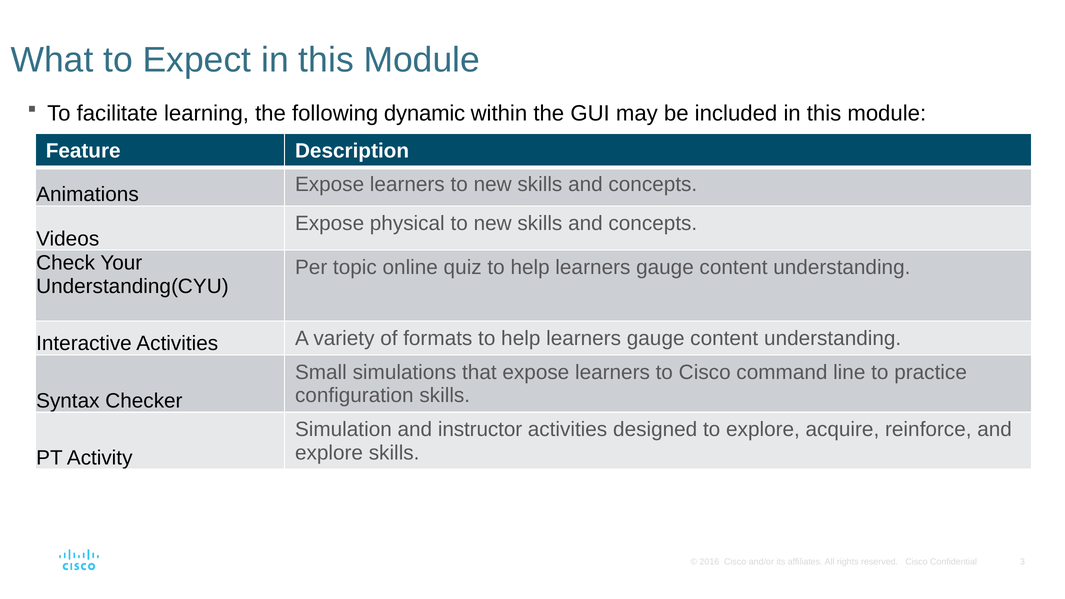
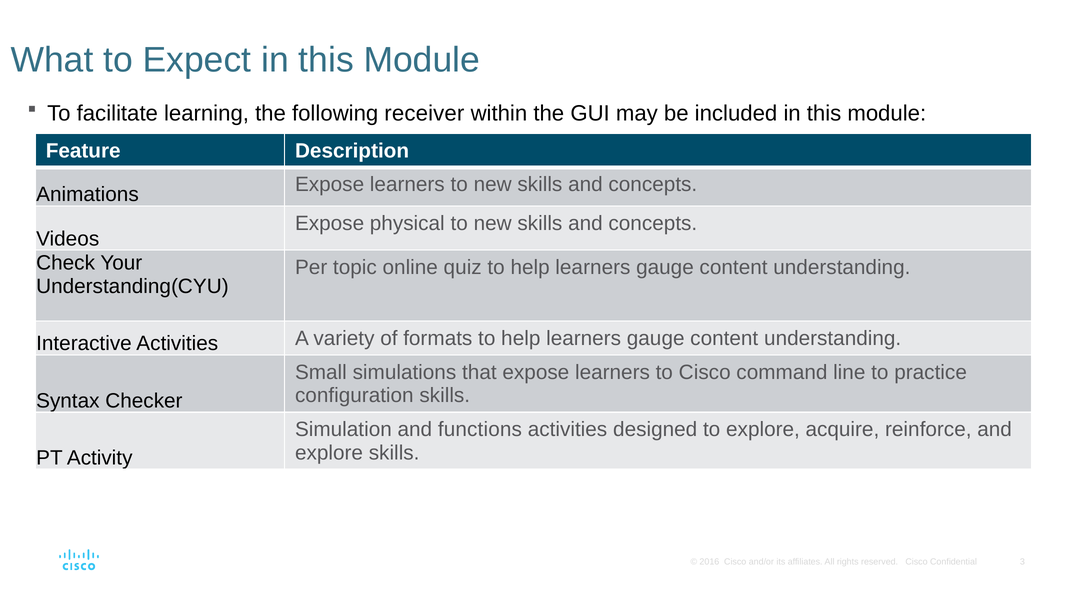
dynamic: dynamic -> receiver
instructor: instructor -> functions
